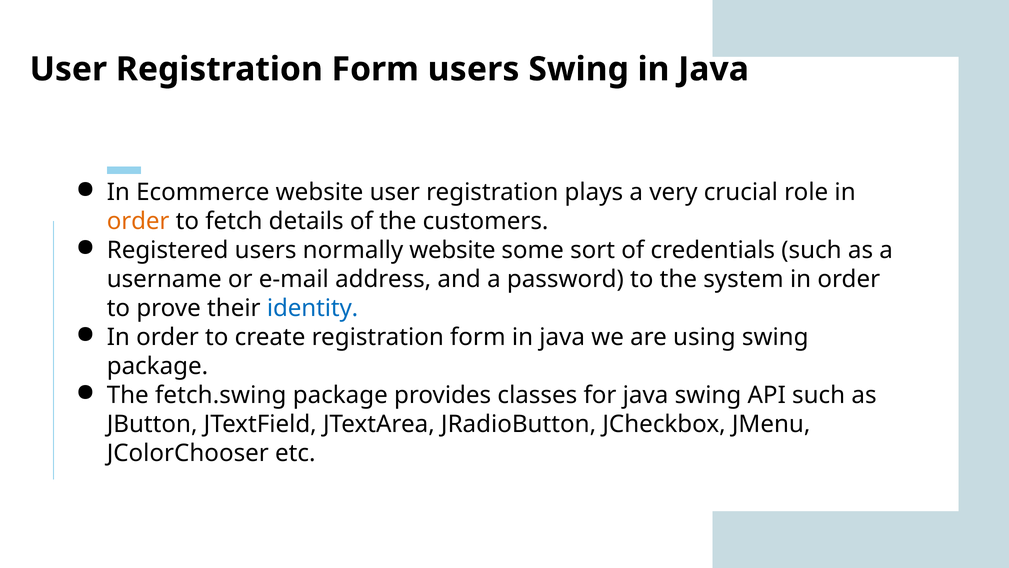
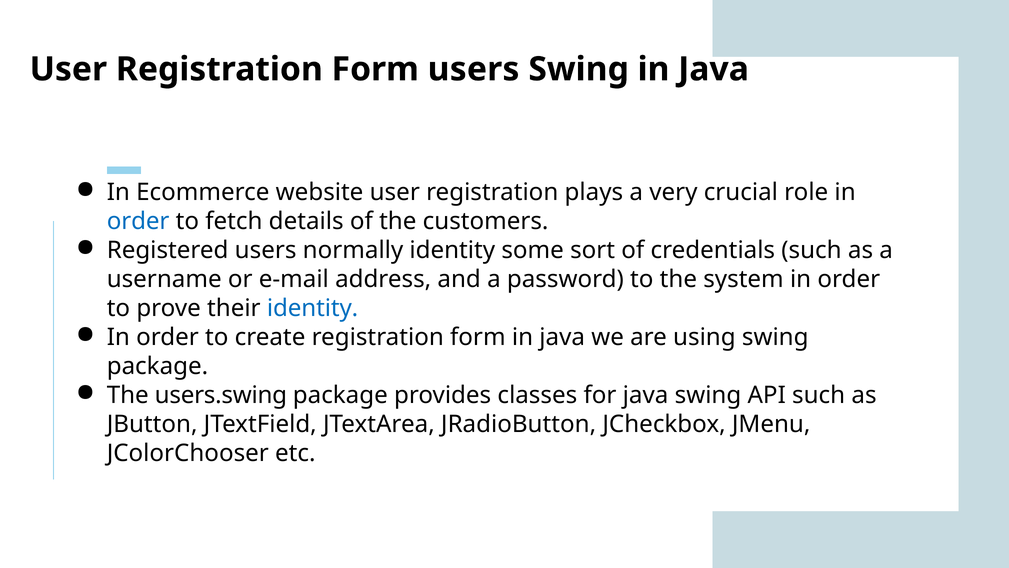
order at (138, 221) colour: orange -> blue
normally website: website -> identity
fetch.swing: fetch.swing -> users.swing
